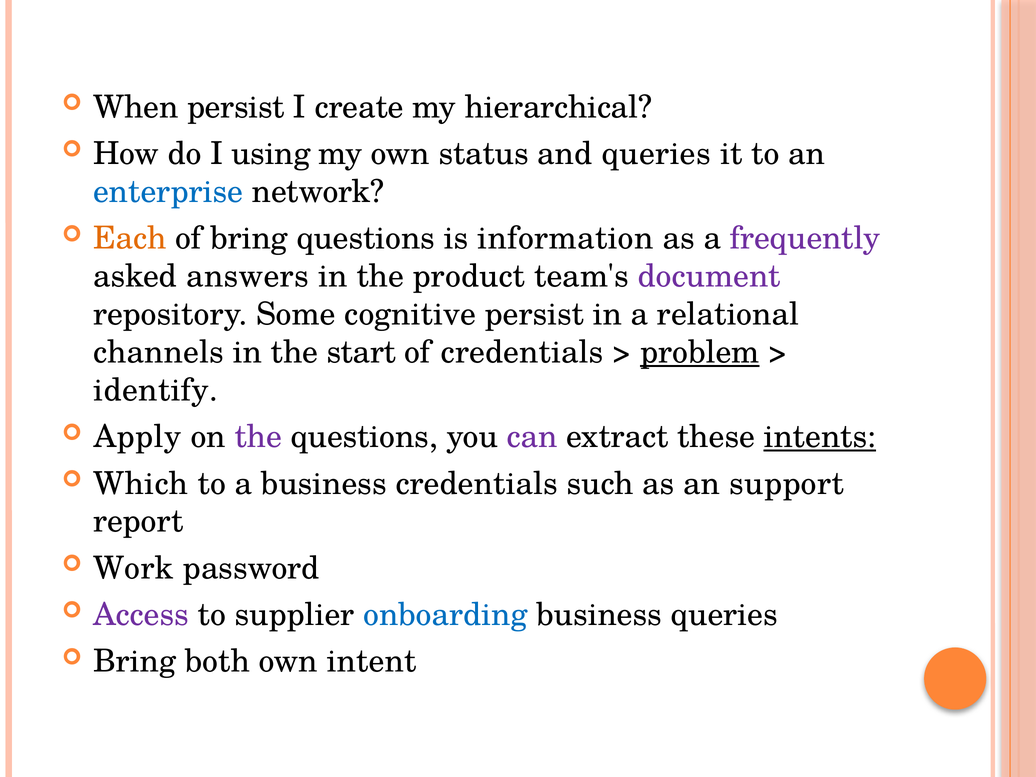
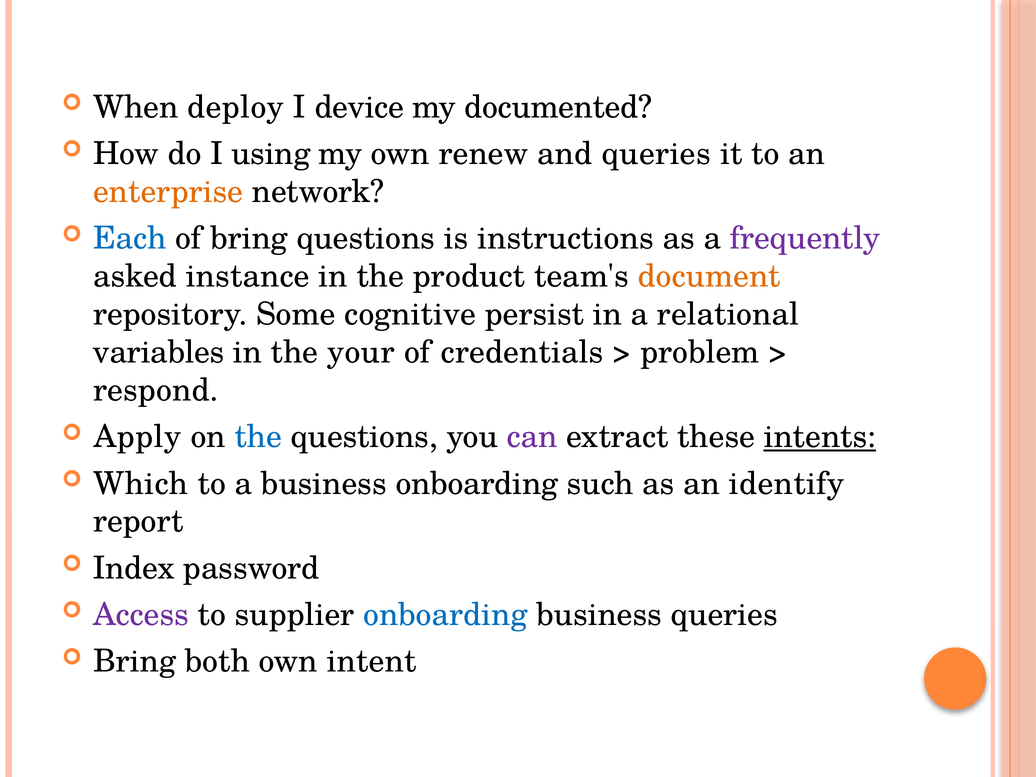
When persist: persist -> deploy
create: create -> device
hierarchical: hierarchical -> documented
status: status -> renew
enterprise colour: blue -> orange
Each colour: orange -> blue
information: information -> instructions
answers: answers -> instance
document colour: purple -> orange
channels: channels -> variables
start: start -> your
problem underline: present -> none
identify: identify -> respond
the at (258, 437) colour: purple -> blue
business credentials: credentials -> onboarding
support: support -> identify
Work: Work -> Index
